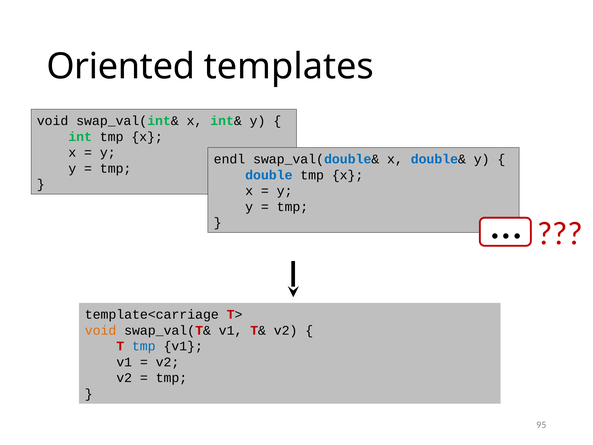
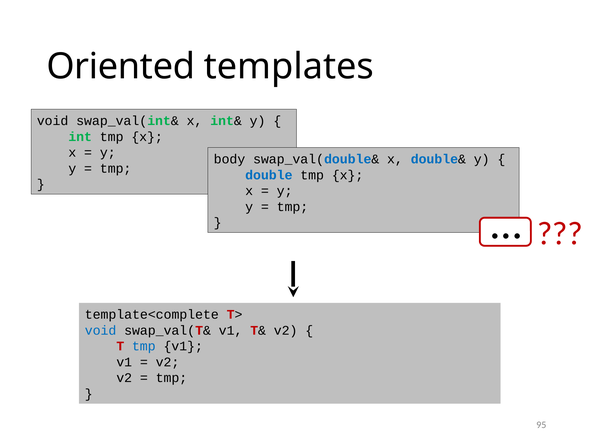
endl: endl -> body
template<carriage: template<carriage -> template<complete
void at (101, 330) colour: orange -> blue
